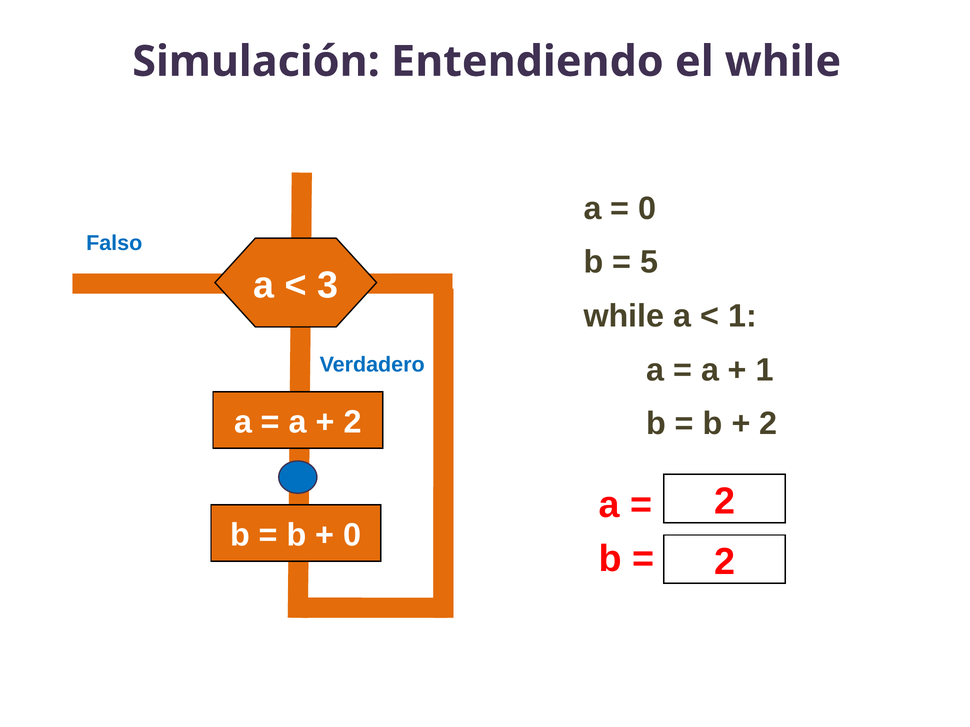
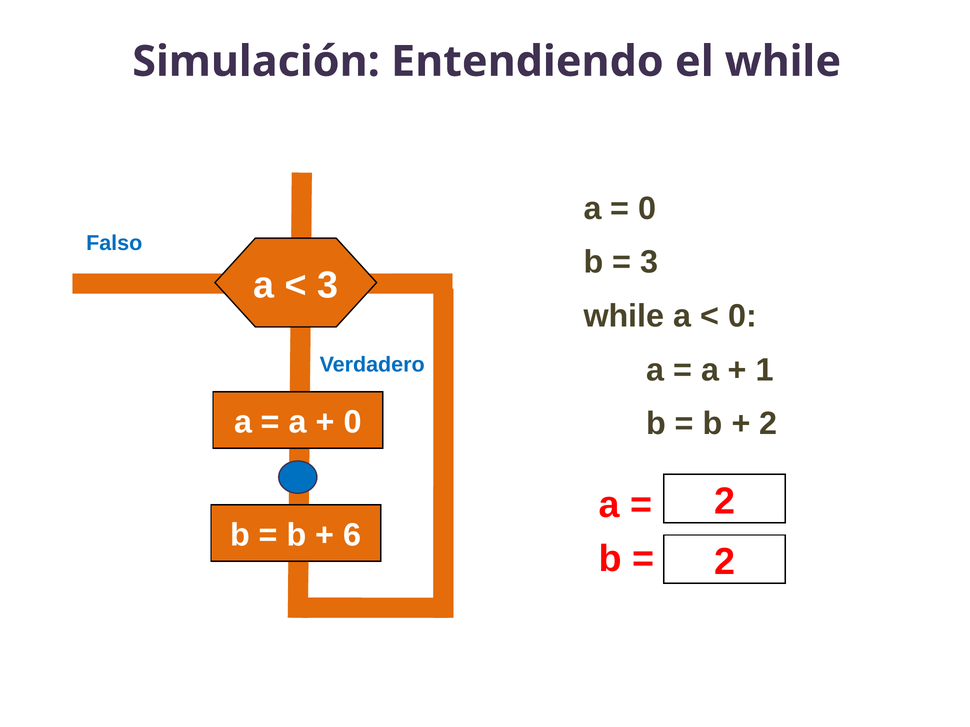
5 at (649, 262): 5 -> 3
1 at (742, 316): 1 -> 0
2 at (353, 422): 2 -> 0
0 at (352, 536): 0 -> 6
